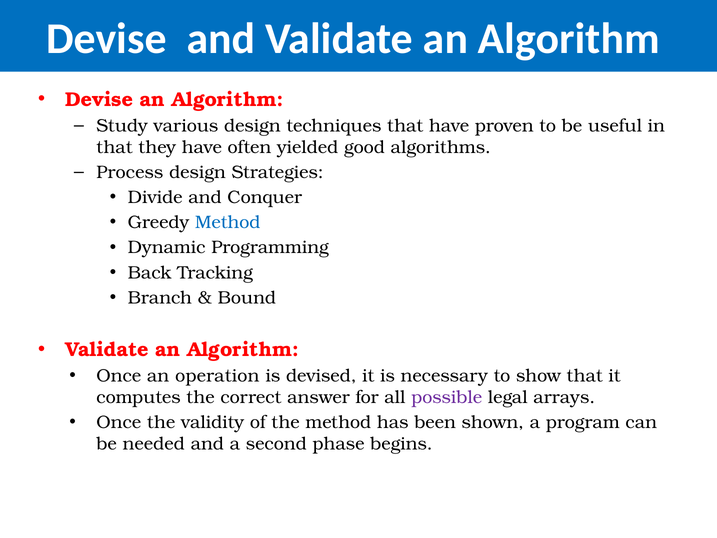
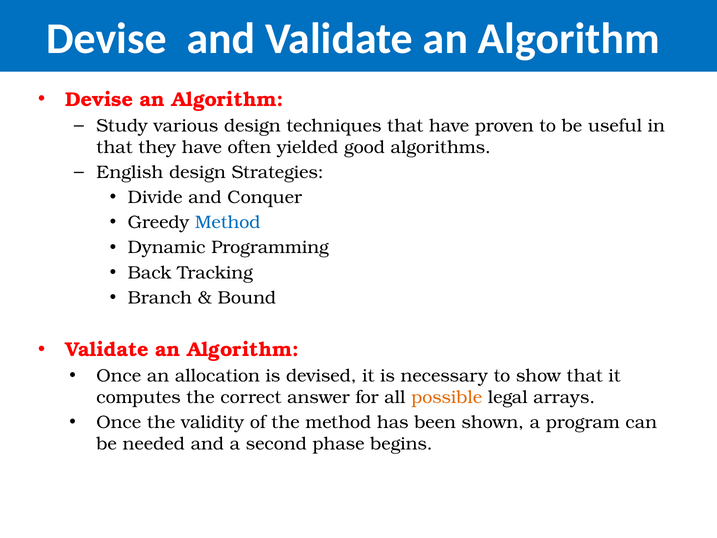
Process: Process -> English
operation: operation -> allocation
possible colour: purple -> orange
